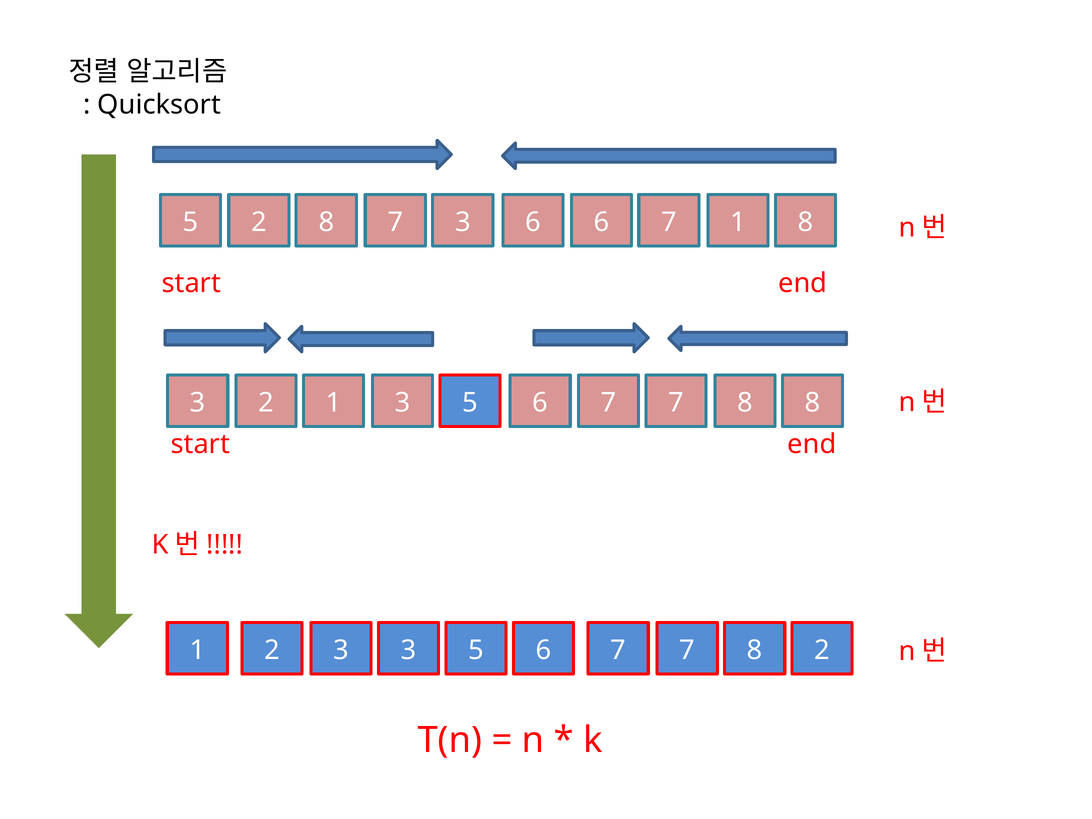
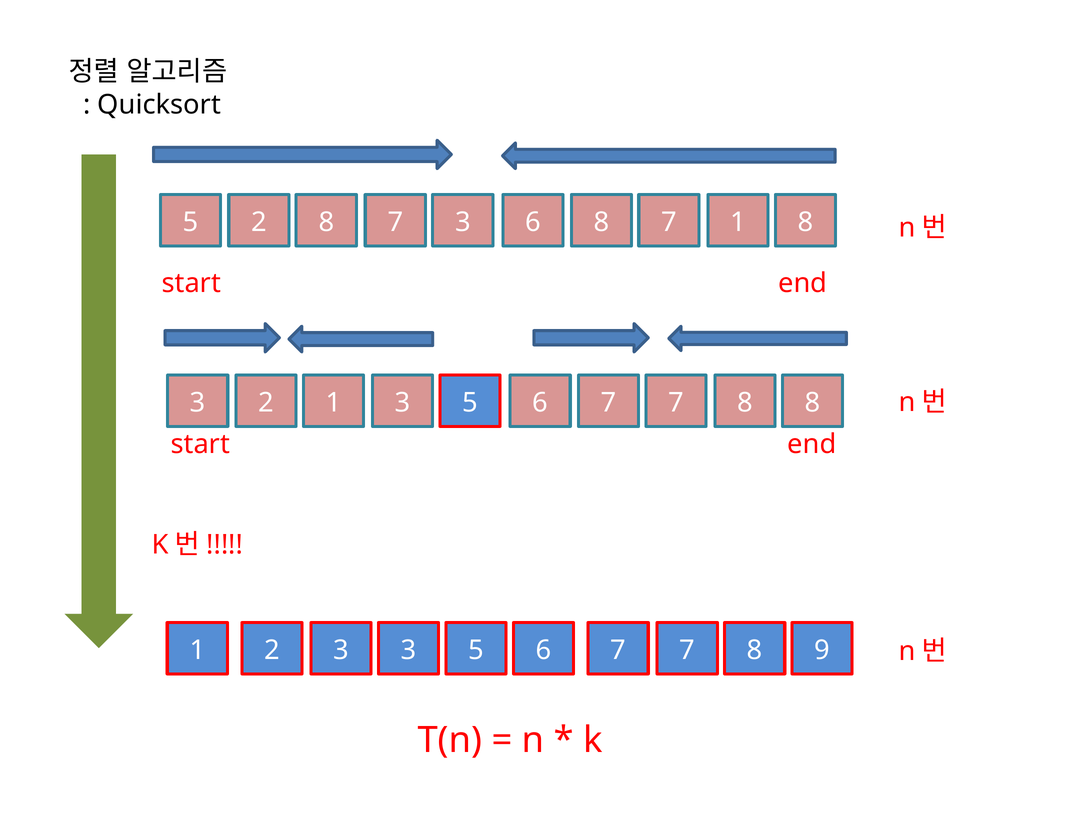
6 6: 6 -> 8
3 3 2: 2 -> 9
